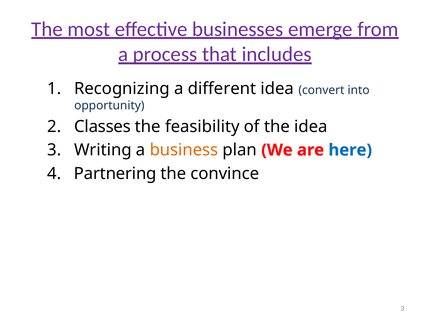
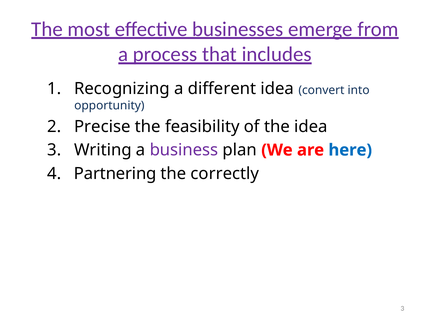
Classes: Classes -> Precise
business colour: orange -> purple
convince: convince -> correctly
